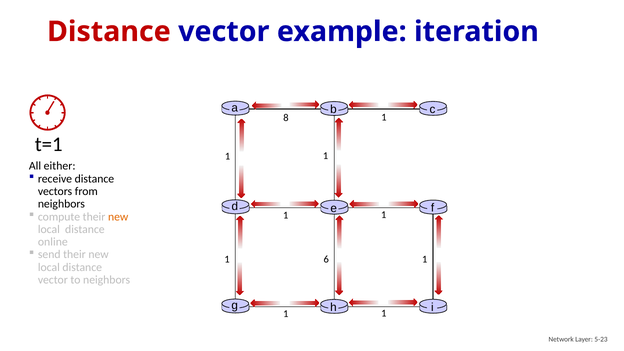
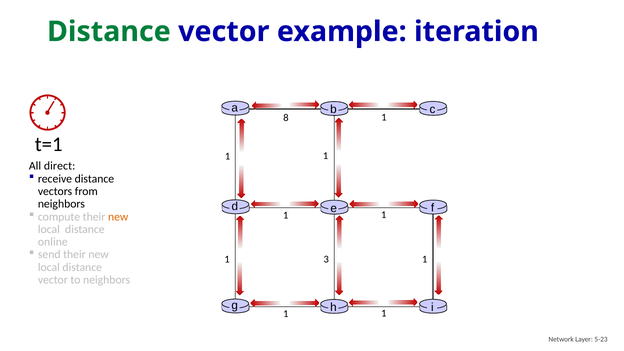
Distance at (109, 32) colour: red -> green
either: either -> direct
6: 6 -> 3
